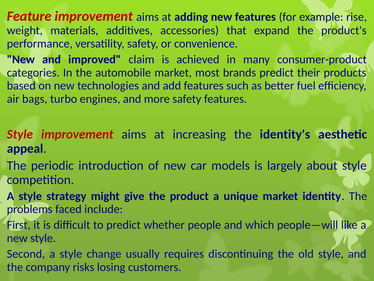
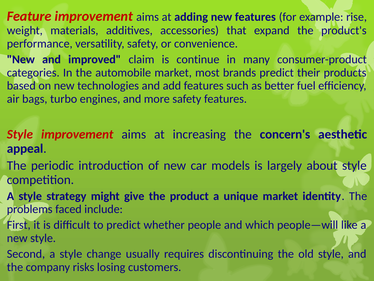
achieved: achieved -> continue
identity's: identity's -> concern's
